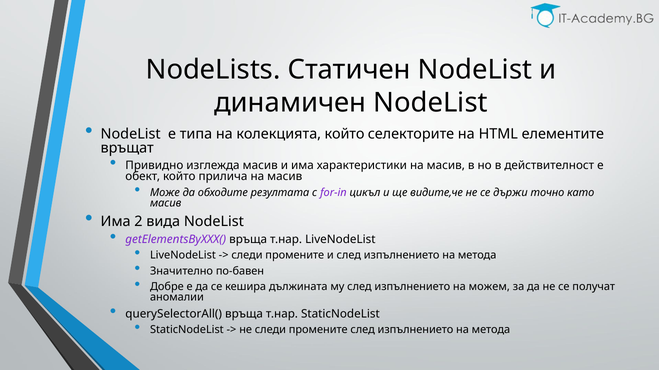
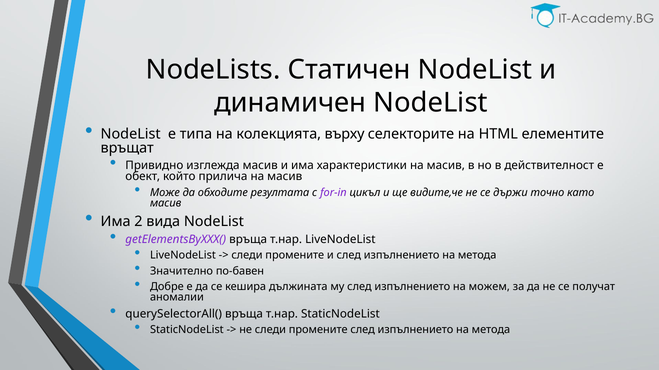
колекцията който: който -> върху
